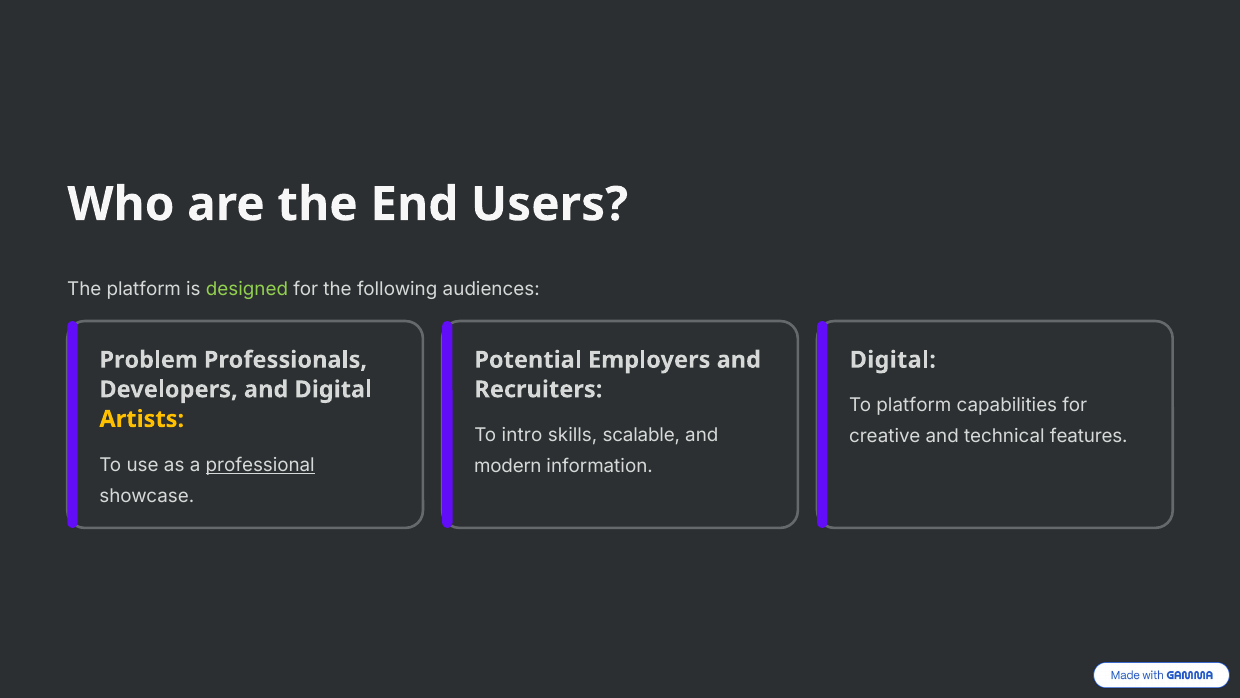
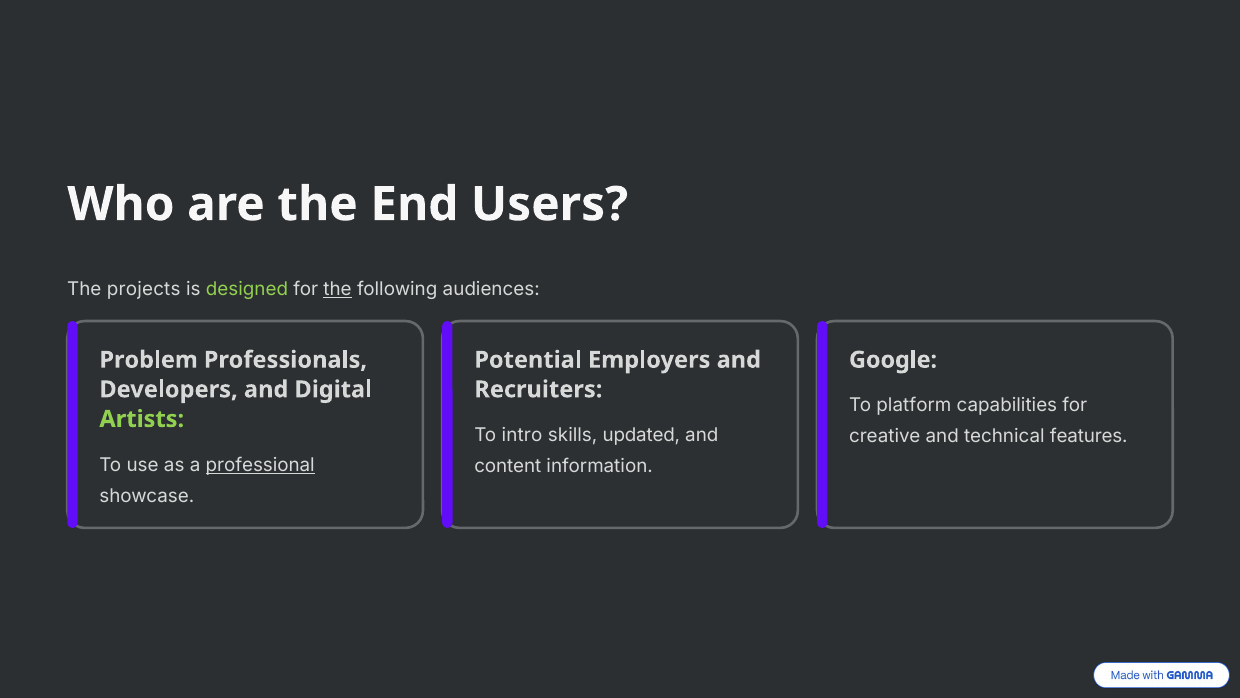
The platform: platform -> projects
the at (338, 289) underline: none -> present
Digital at (893, 360): Digital -> Google
Artists colour: yellow -> light green
scalable: scalable -> updated
modern: modern -> content
